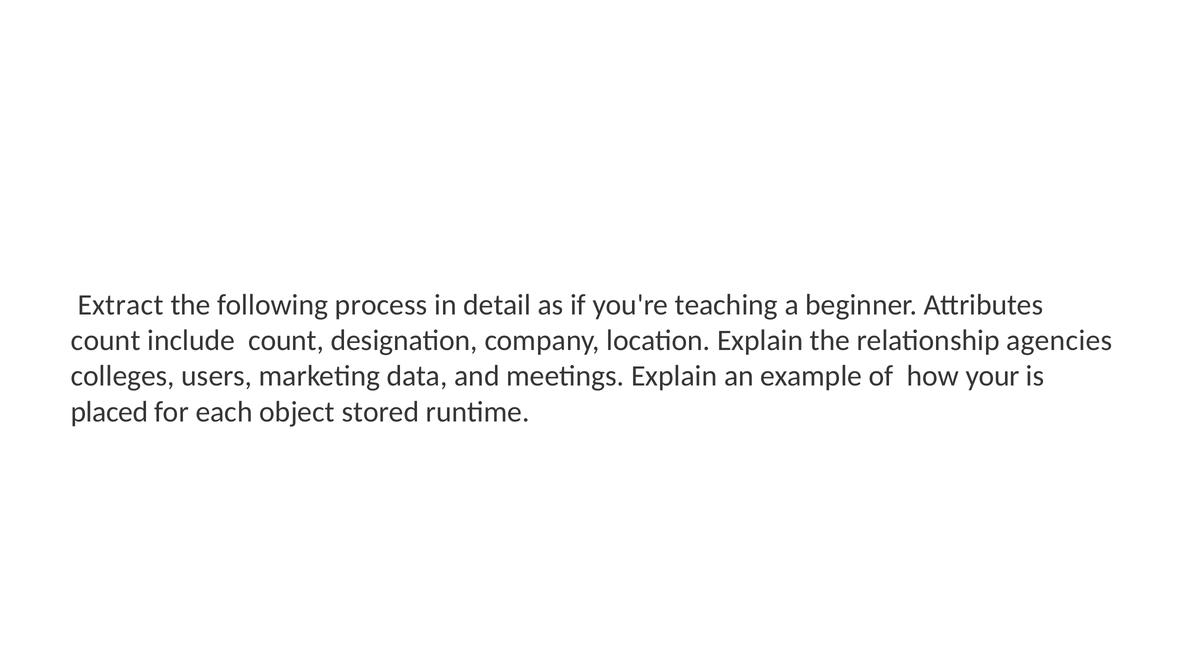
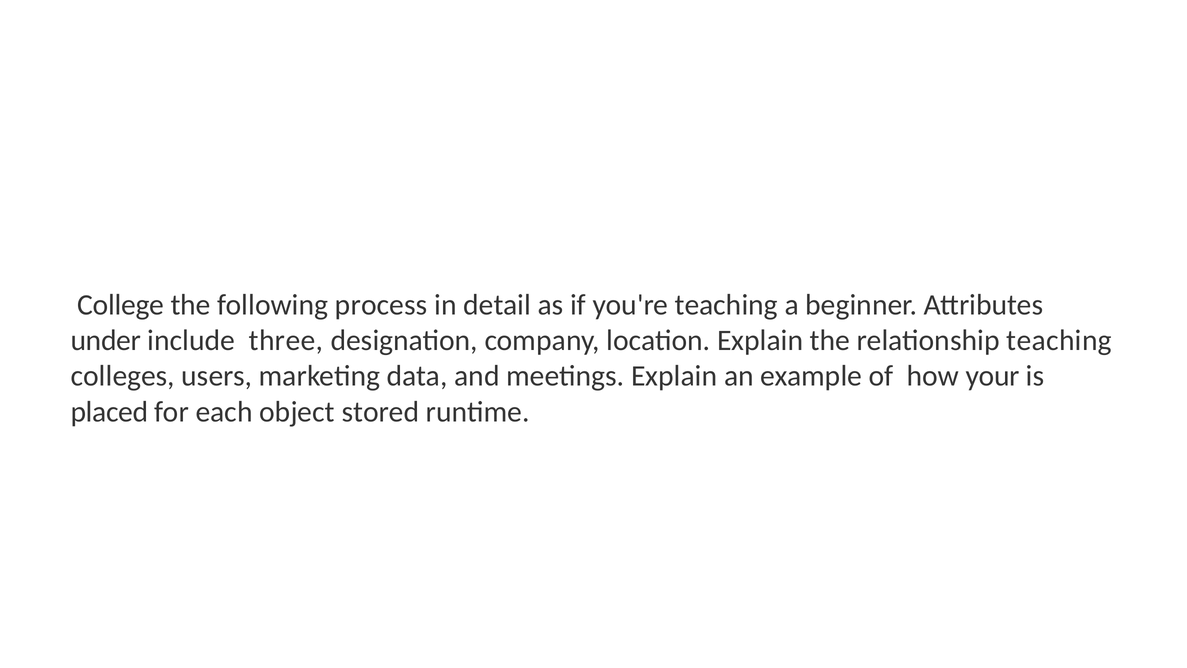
Extract: Extract -> College
count at (106, 340): count -> under
include count: count -> three
relationship agencies: agencies -> teaching
